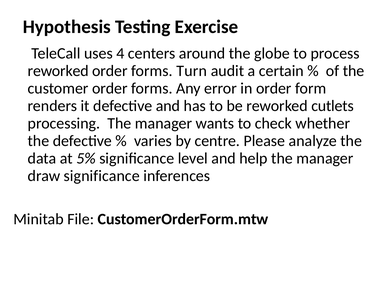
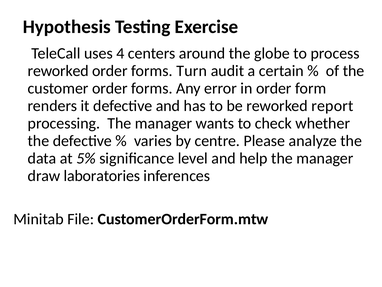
cutlets: cutlets -> report
draw significance: significance -> laboratories
